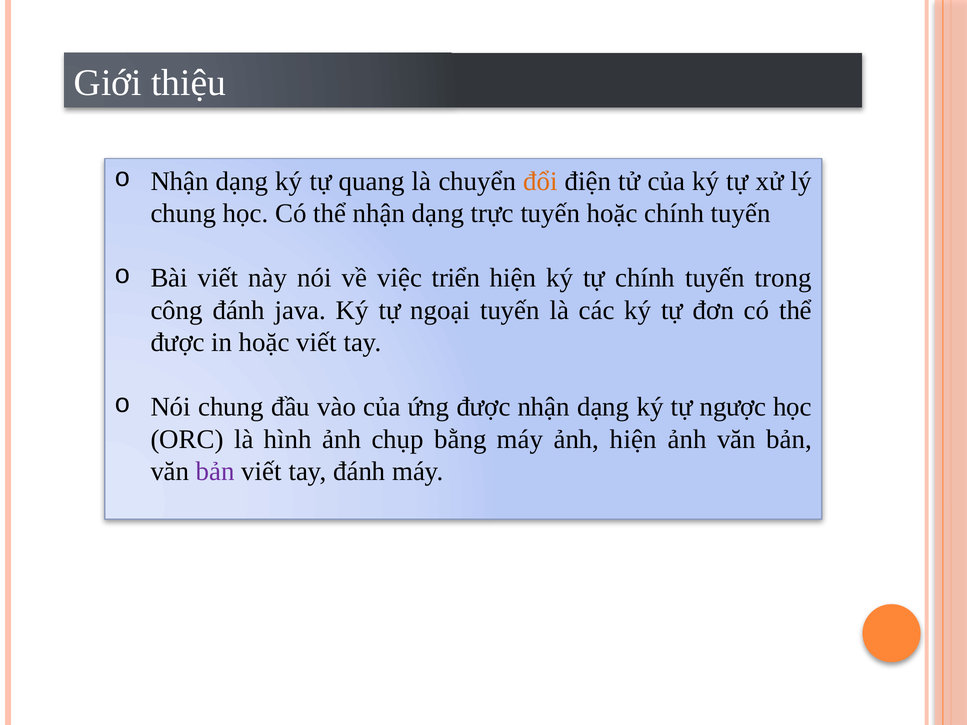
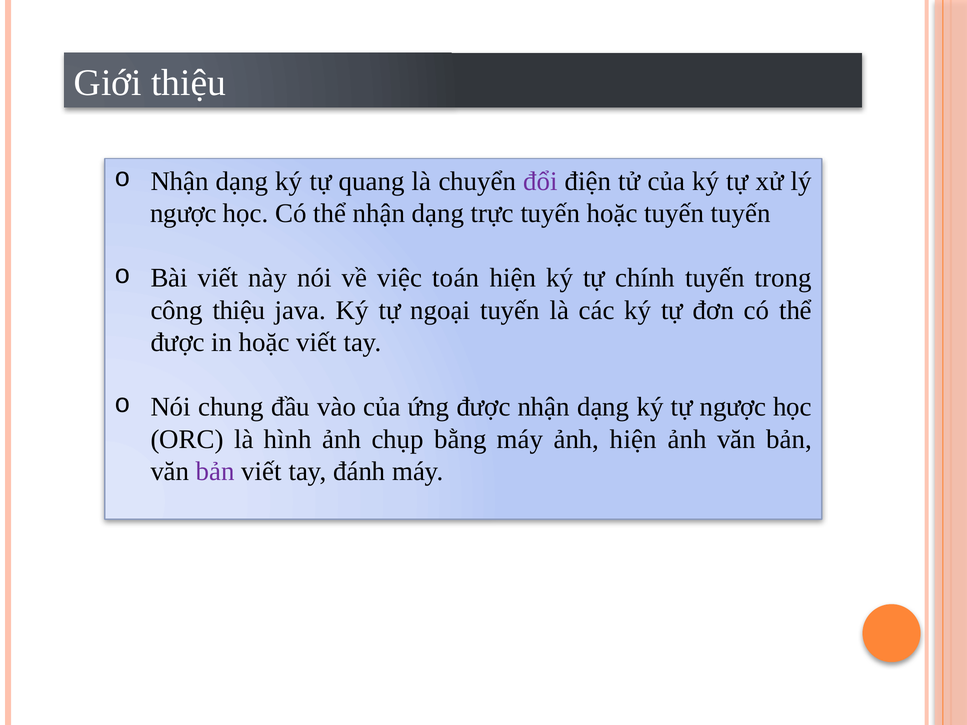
đổi colour: orange -> purple
chung at (183, 214): chung -> ngược
hoặc chính: chính -> tuyến
triển: triển -> toán
công đánh: đánh -> thiệu
